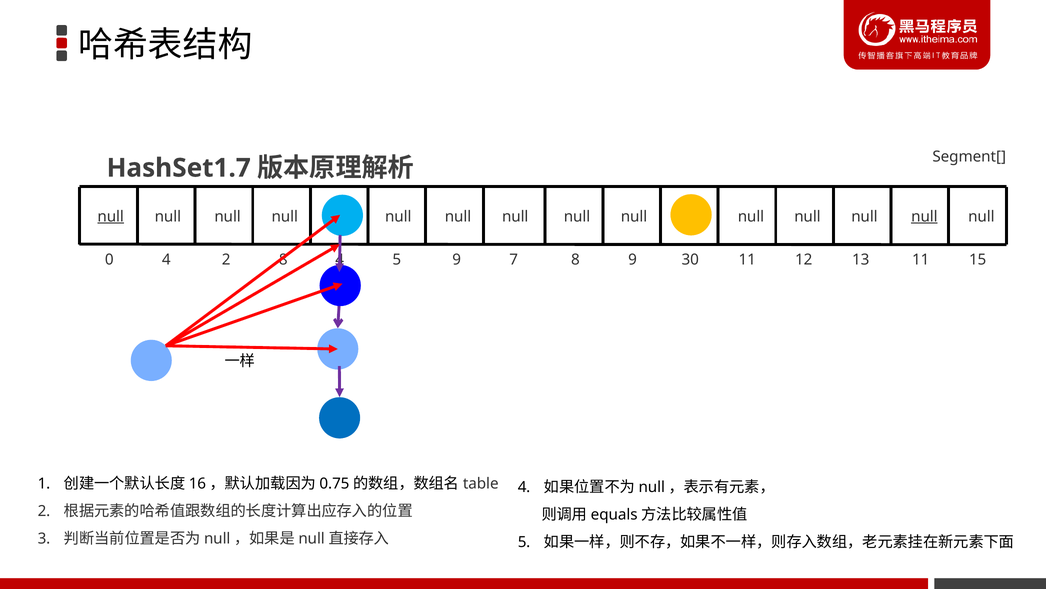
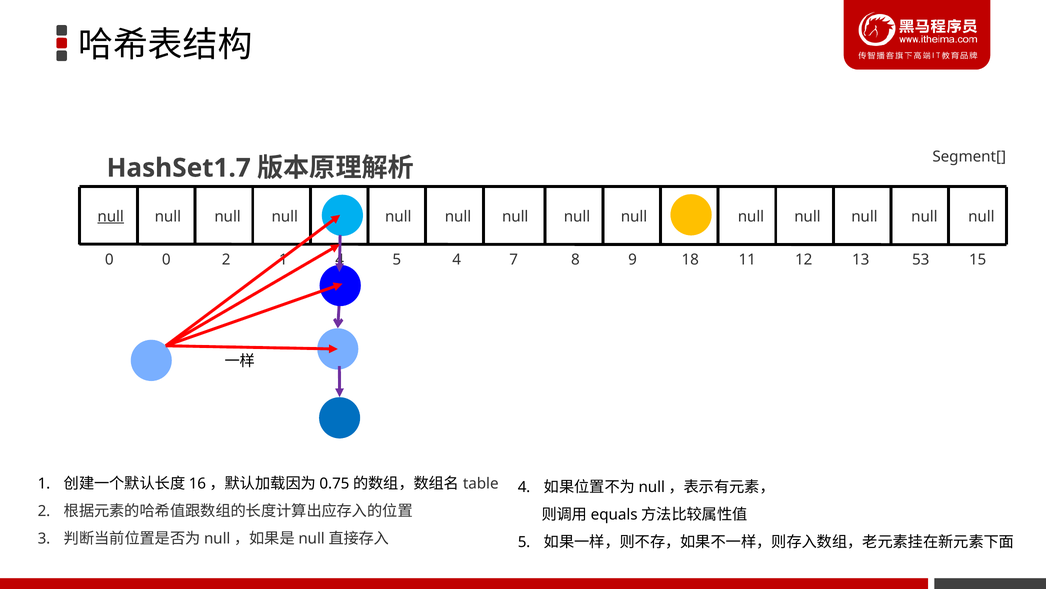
null at (924, 216) underline: present -> none
0 4: 4 -> 0
2 8: 8 -> 1
5 9: 9 -> 4
30: 30 -> 18
13 11: 11 -> 53
